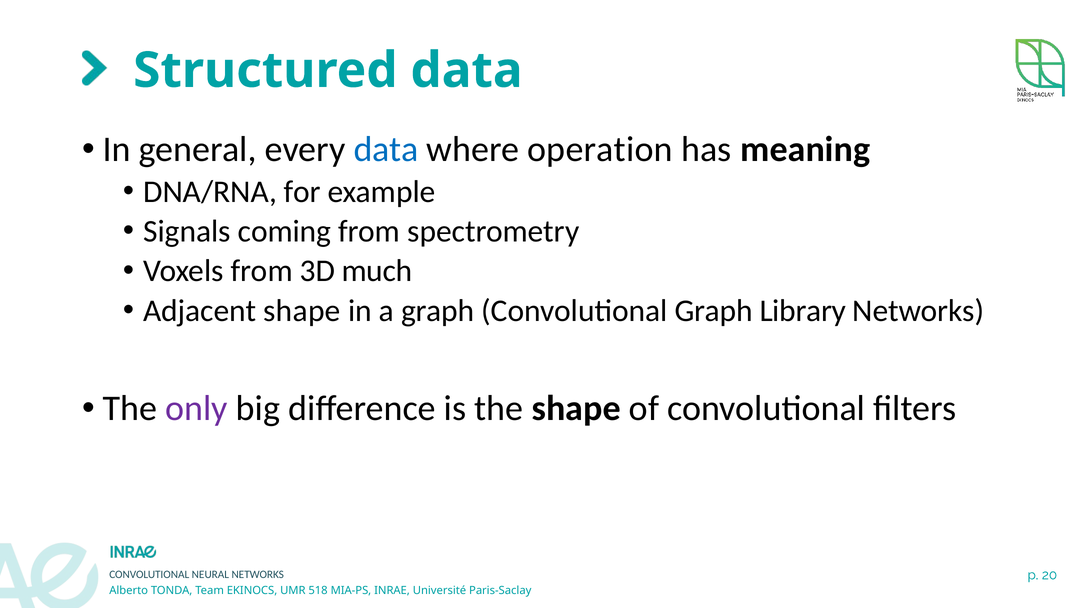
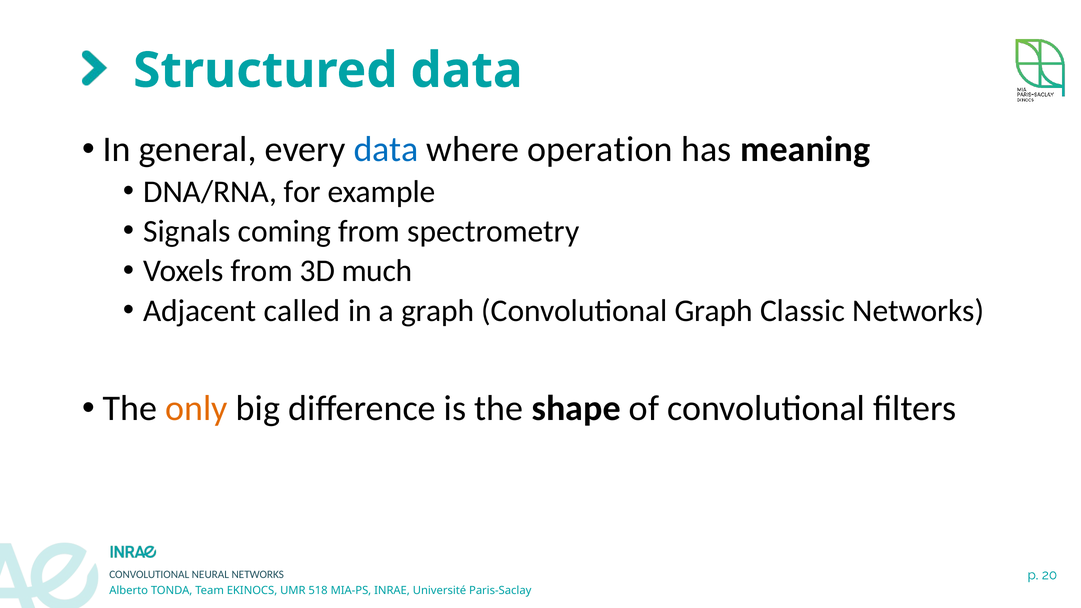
Adjacent shape: shape -> called
Library: Library -> Classic
only colour: purple -> orange
